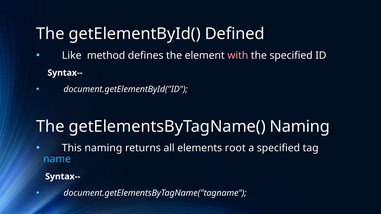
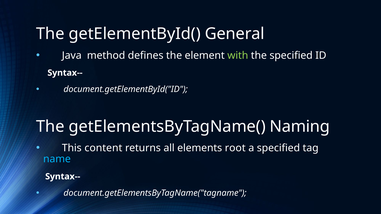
Defined: Defined -> General
Like: Like -> Java
with colour: pink -> light green
This naming: naming -> content
